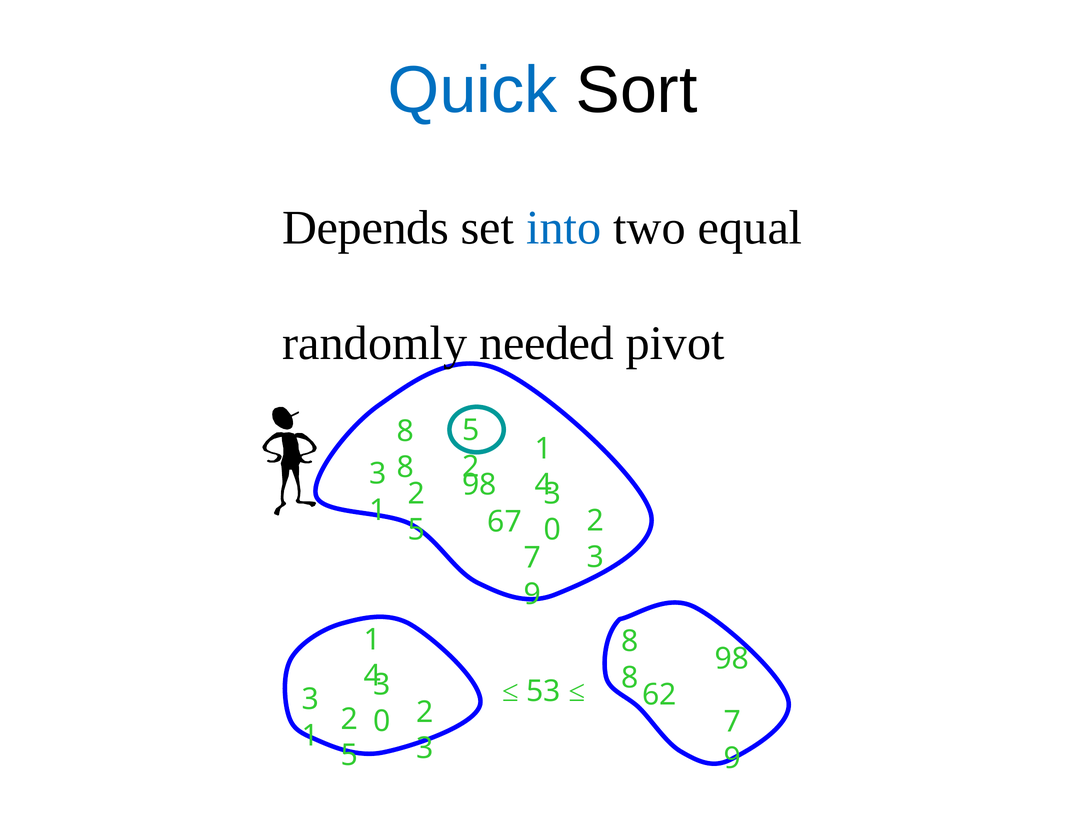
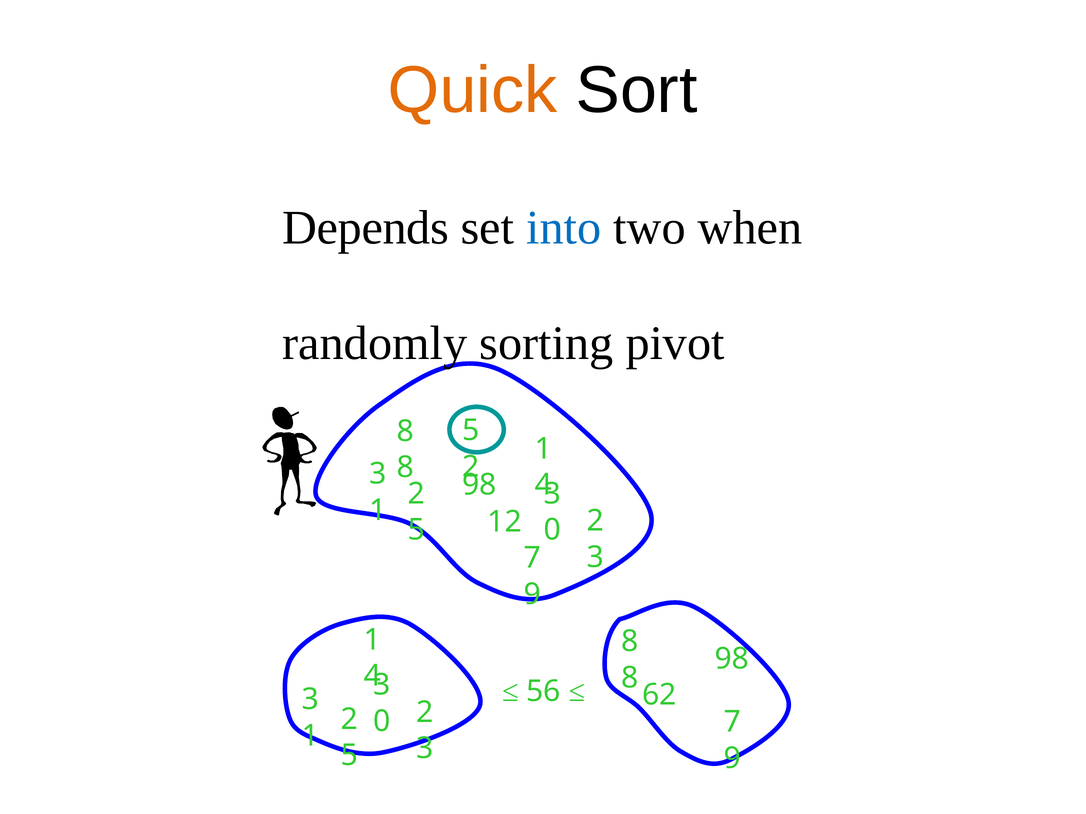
Quick colour: blue -> orange
equal: equal -> when
needed: needed -> sorting
67: 67 -> 12
53: 53 -> 56
